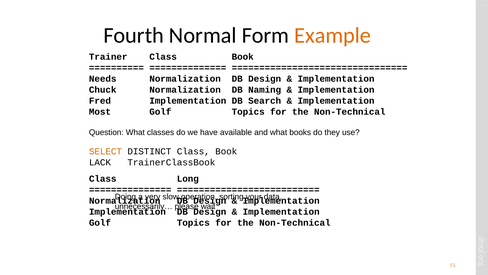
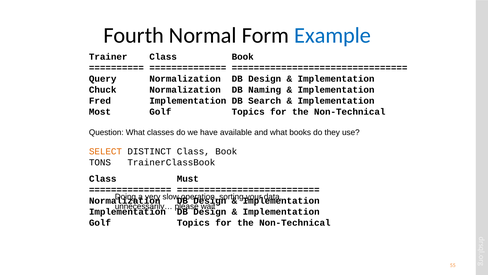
Example colour: orange -> blue
Needs: Needs -> Query
LACK: LACK -> TONS
Long: Long -> Must
